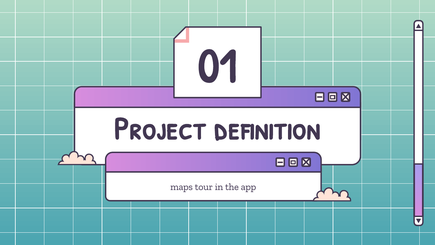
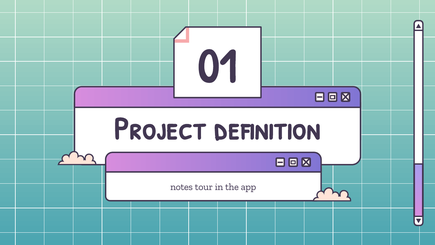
maps: maps -> notes
